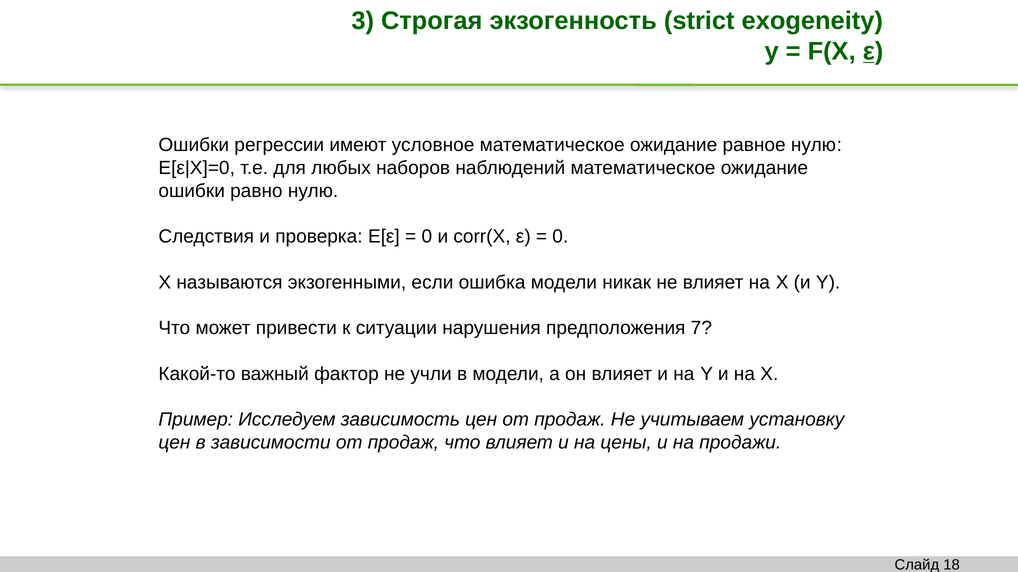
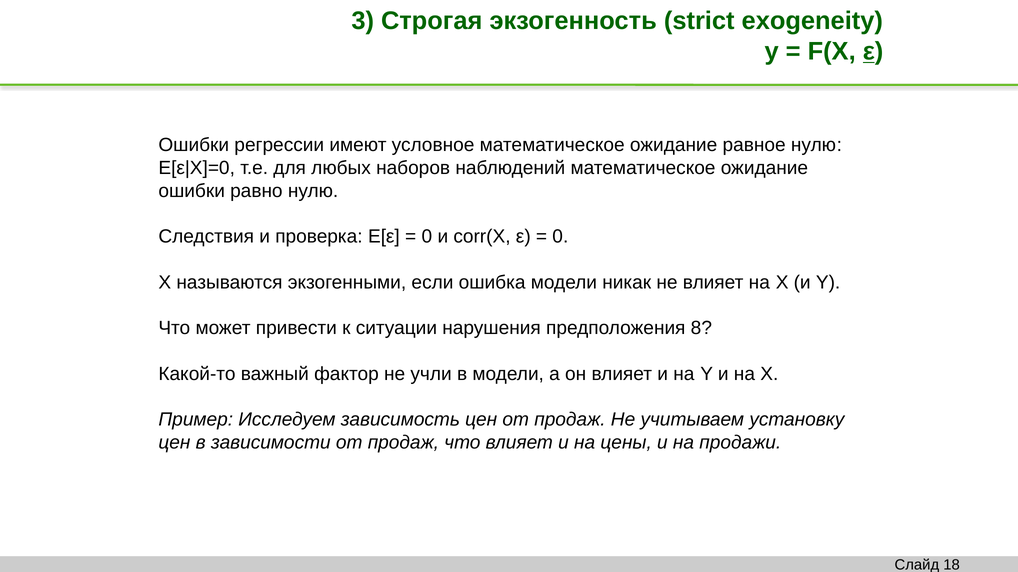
7: 7 -> 8
